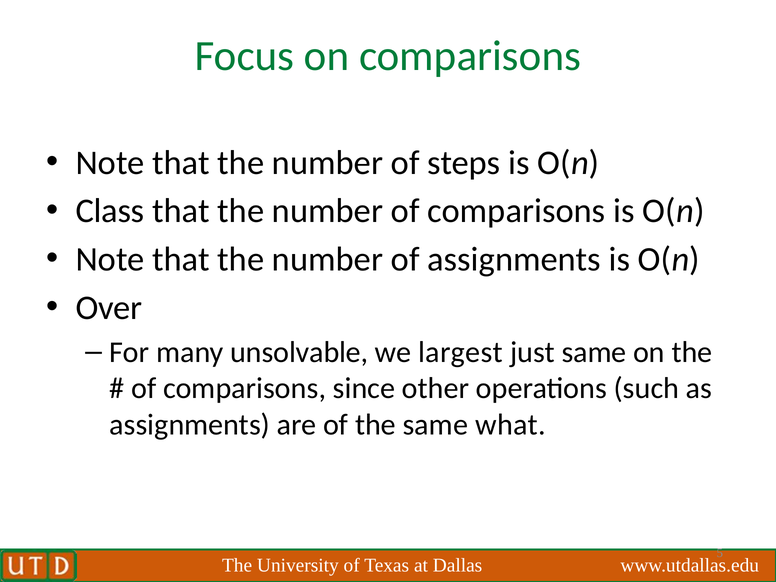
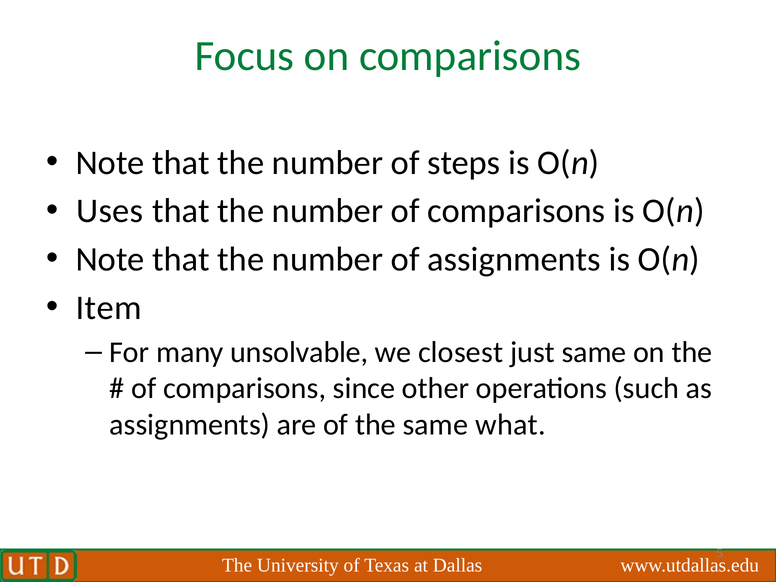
Class: Class -> Uses
Over: Over -> Item
largest: largest -> closest
